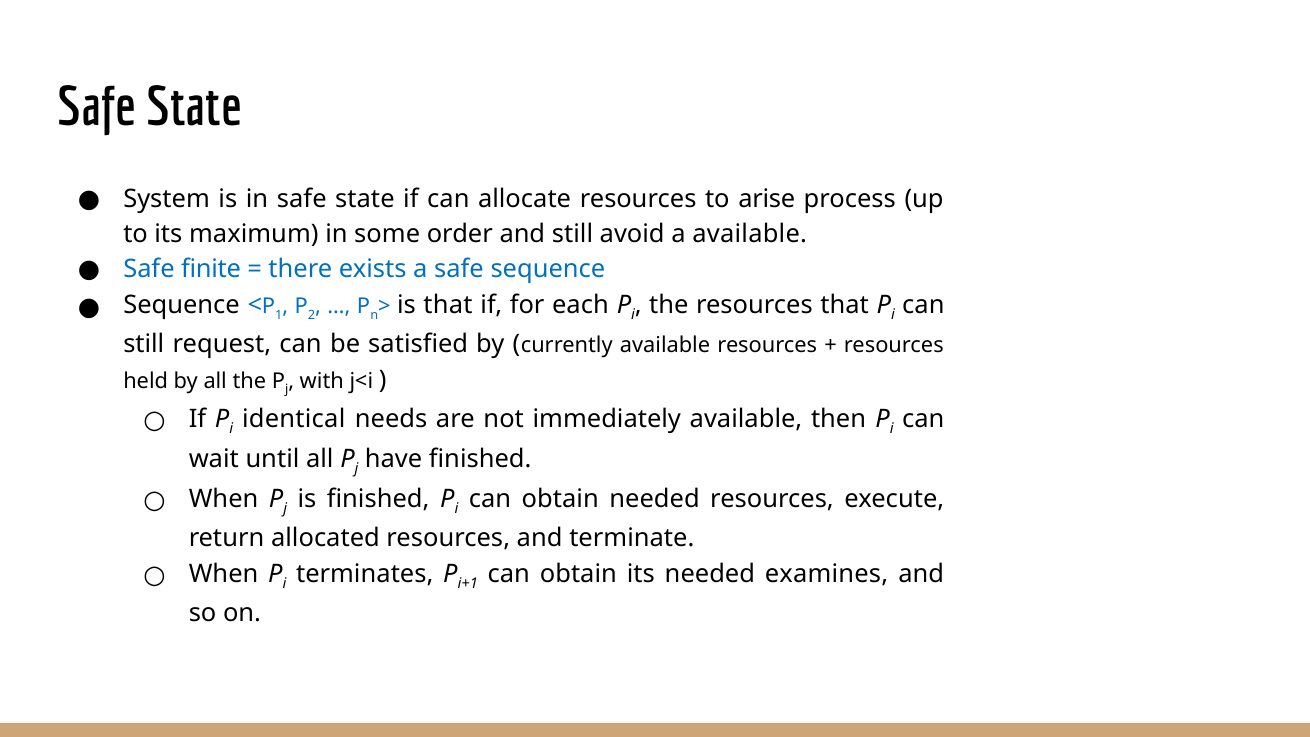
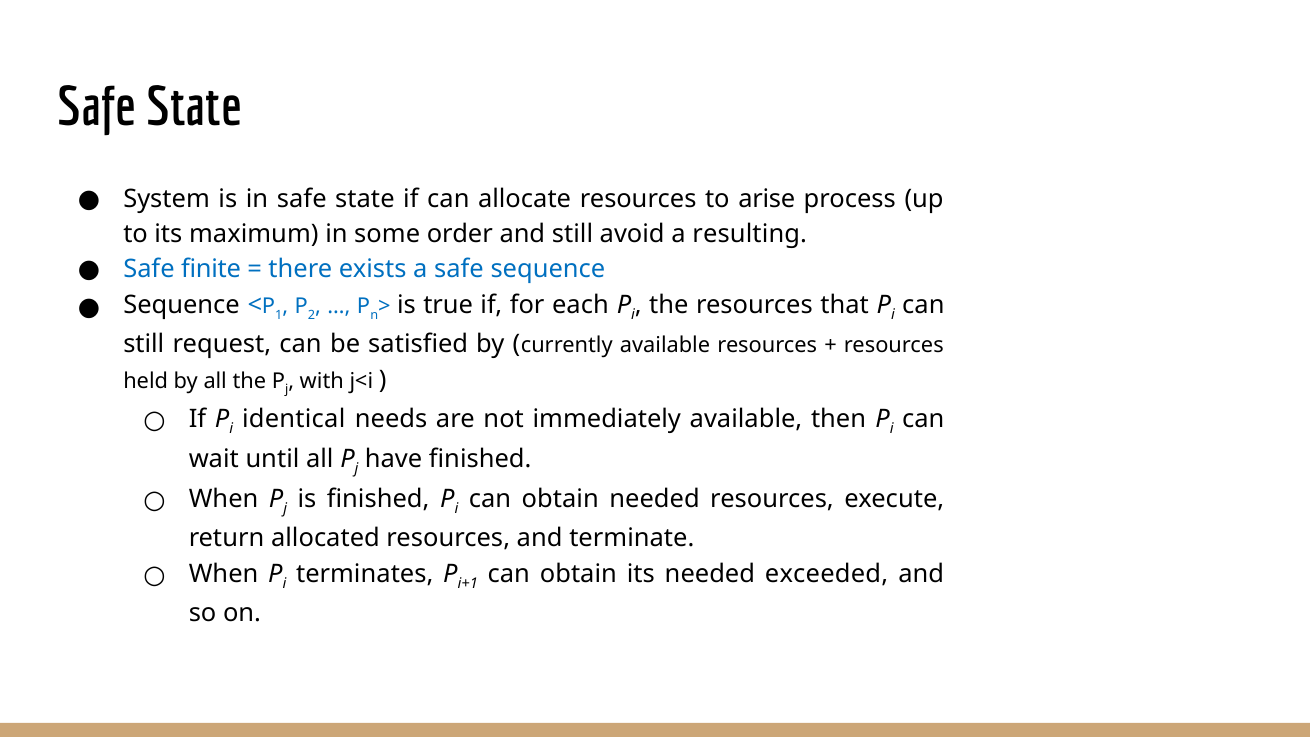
a available: available -> resulting
is that: that -> true
examines: examines -> exceeded
